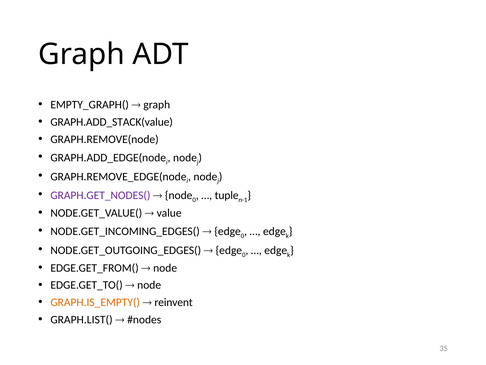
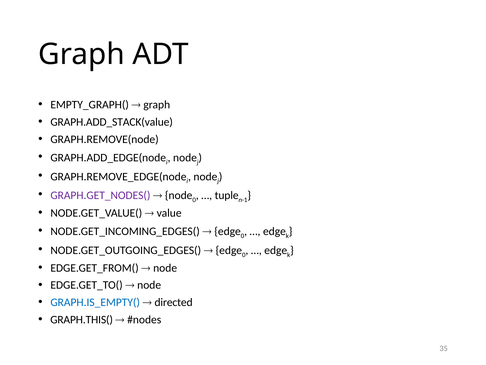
GRAPH.IS_EMPTY( colour: orange -> blue
reinvent: reinvent -> directed
GRAPH.LIST(: GRAPH.LIST( -> GRAPH.THIS(
